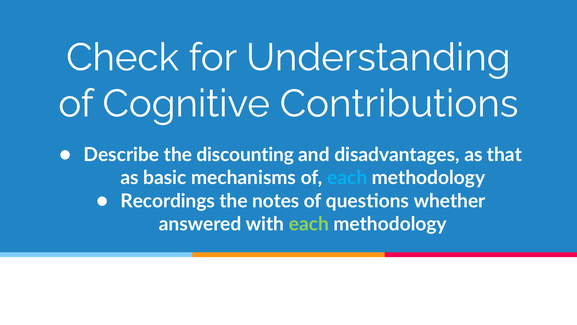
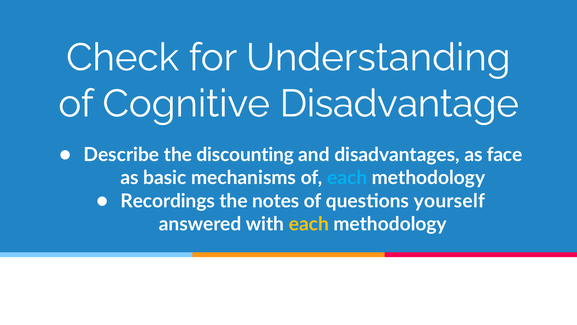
Contributions: Contributions -> Disadvantage
that: that -> face
whether: whether -> yourself
each at (309, 224) colour: light green -> yellow
